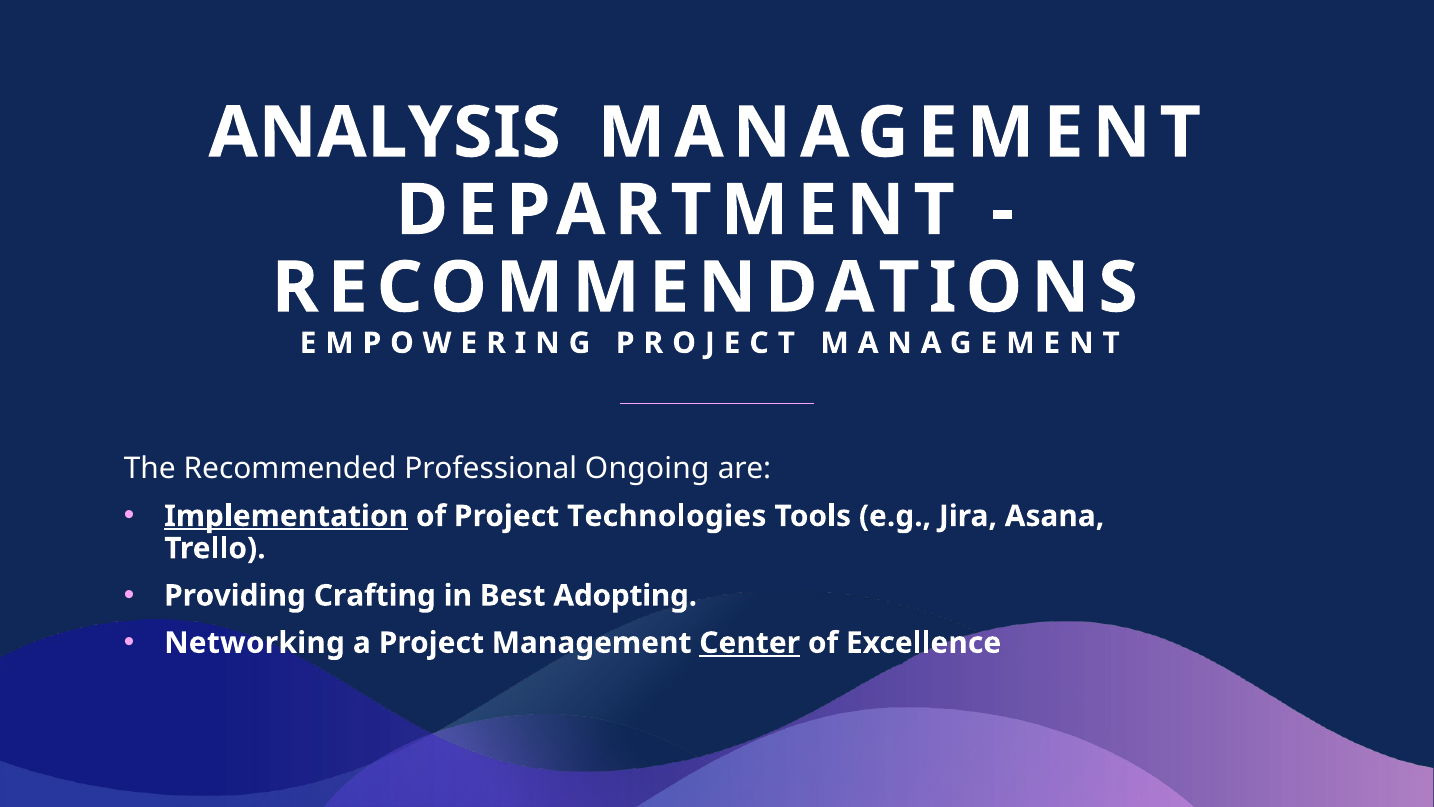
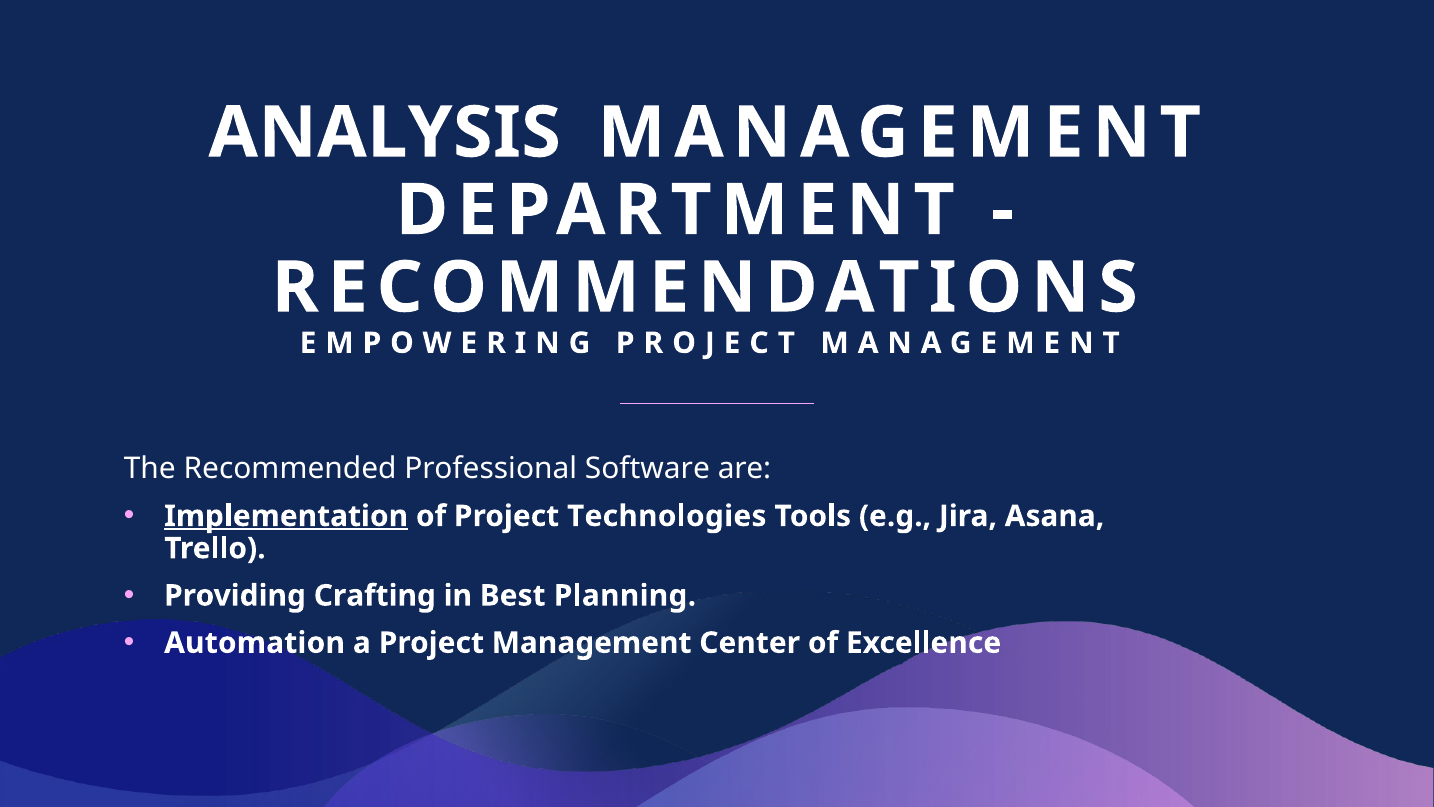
Ongoing: Ongoing -> Software
Adopting: Adopting -> Planning
Networking: Networking -> Automation
Center underline: present -> none
